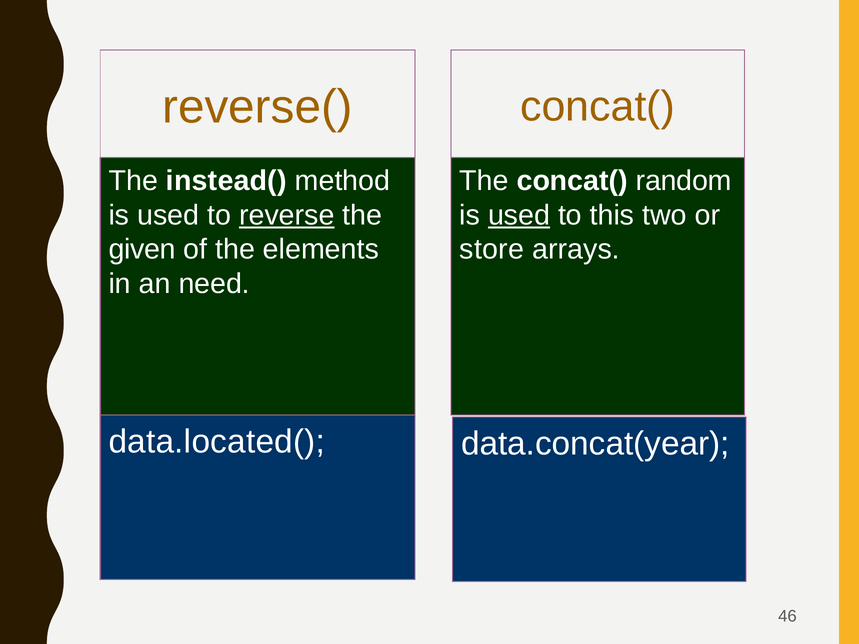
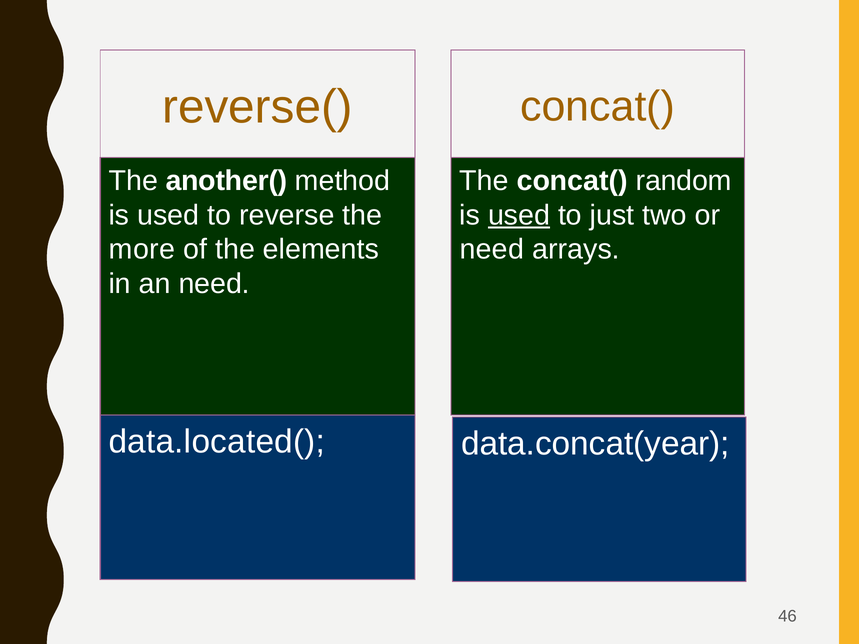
instead(: instead( -> another(
reverse underline: present -> none
this: this -> just
given: given -> more
store at (492, 250): store -> need
